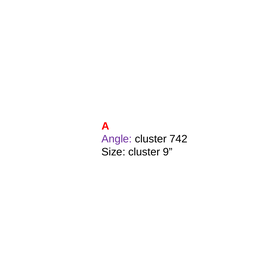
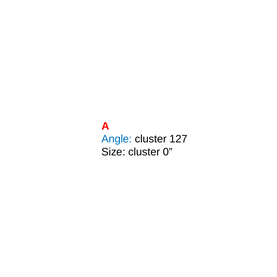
Angle colour: purple -> blue
742: 742 -> 127
9: 9 -> 0
